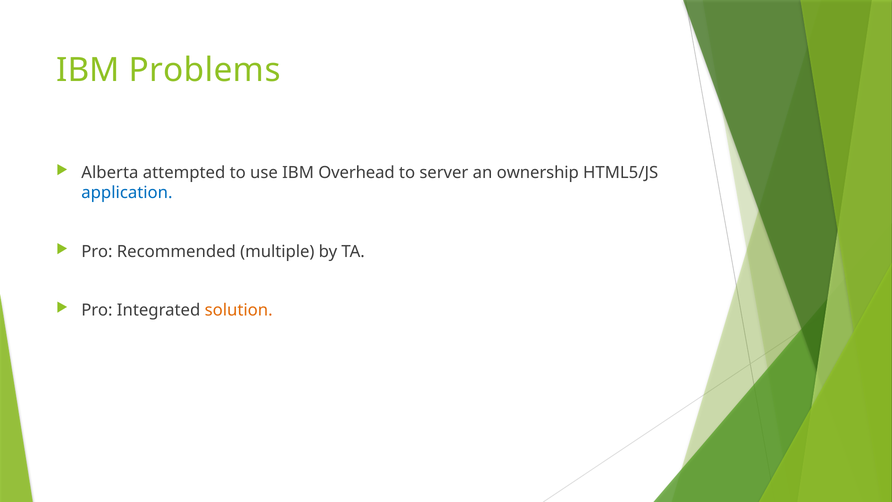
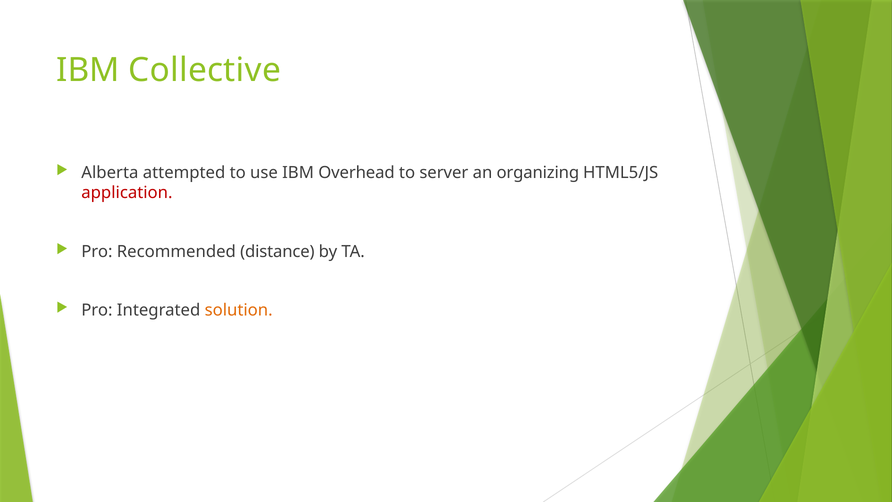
Problems: Problems -> Collective
ownership: ownership -> organizing
application colour: blue -> red
multiple: multiple -> distance
